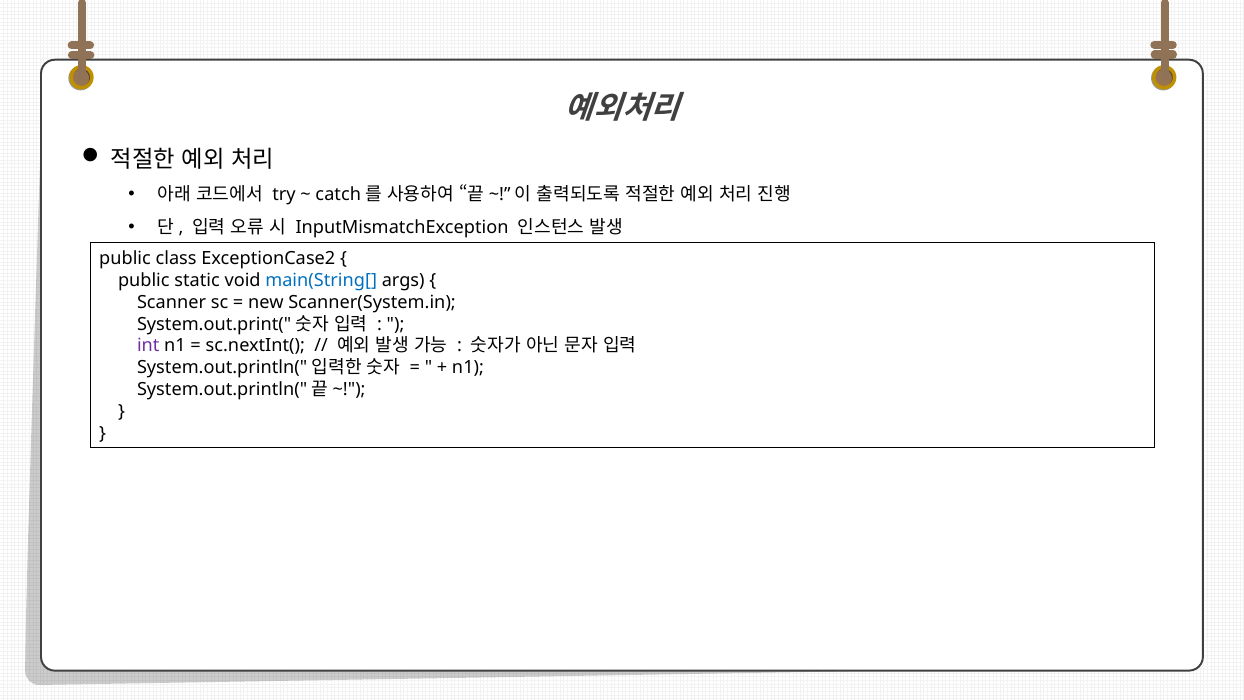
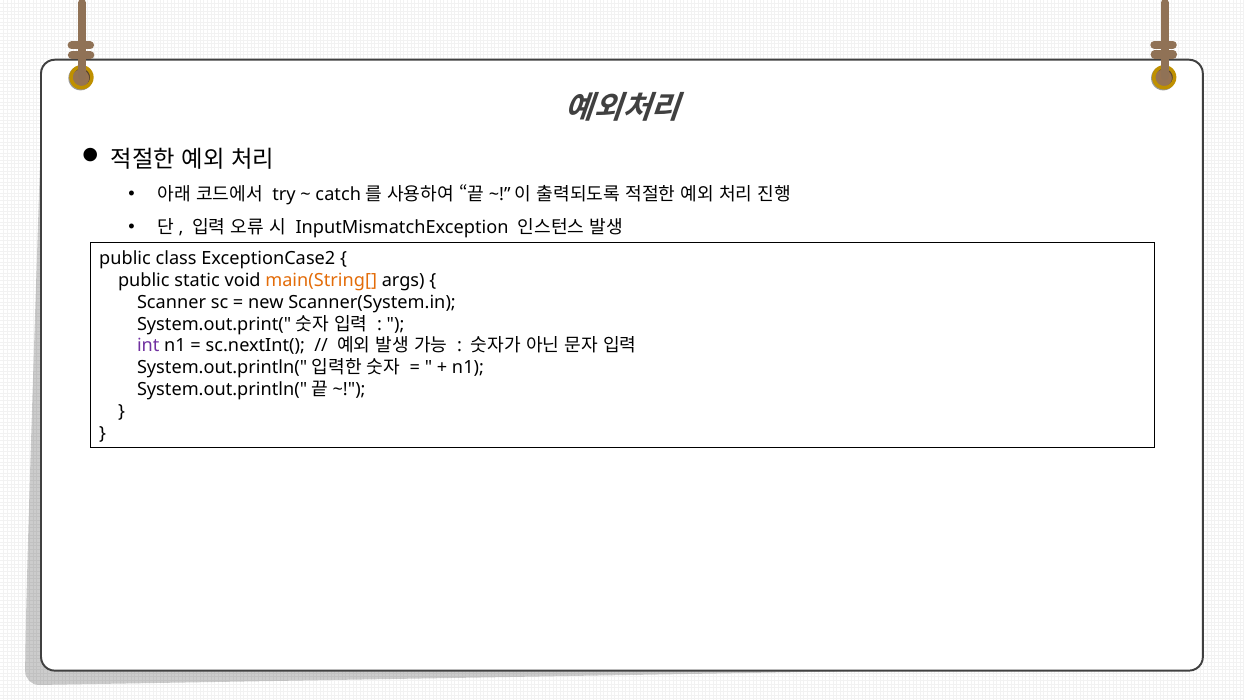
main(String[ colour: blue -> orange
